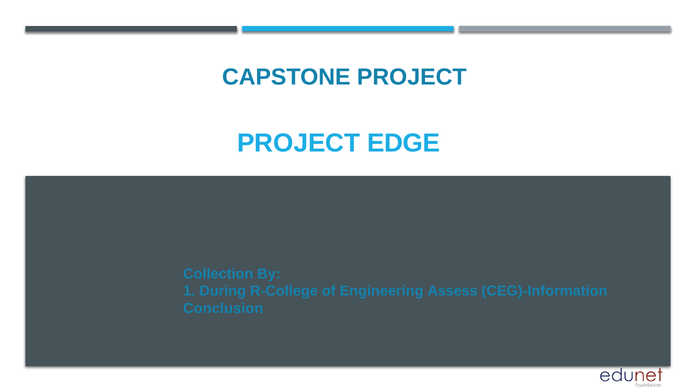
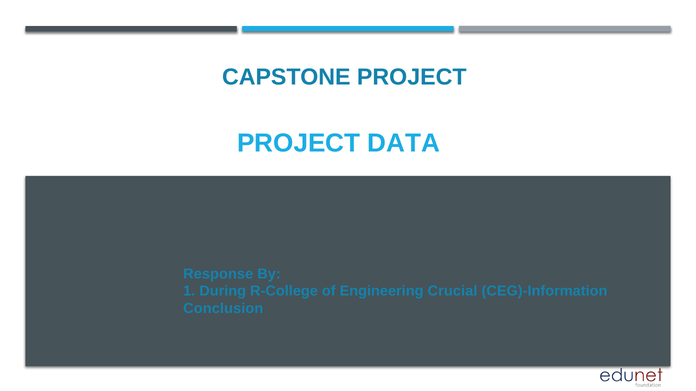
EDGE: EDGE -> DATA
Collection: Collection -> Response
Assess: Assess -> Crucial
